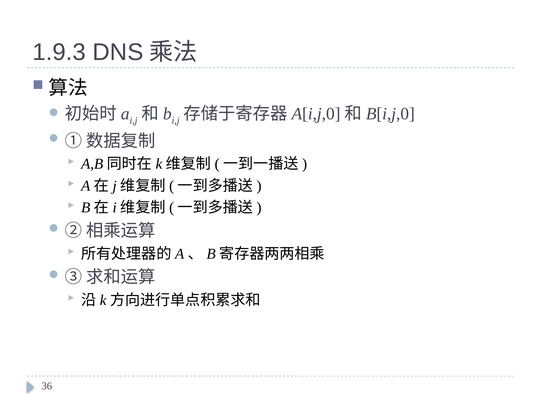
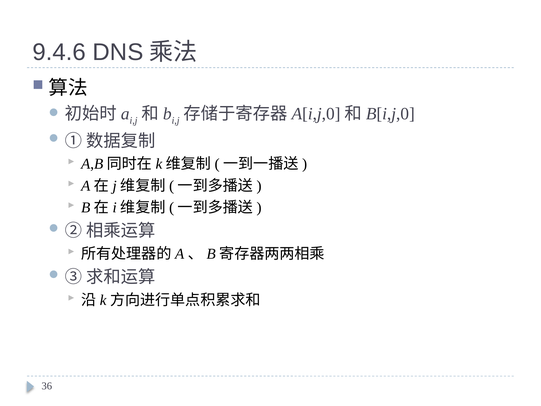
1.9.3: 1.9.3 -> 9.4.6
